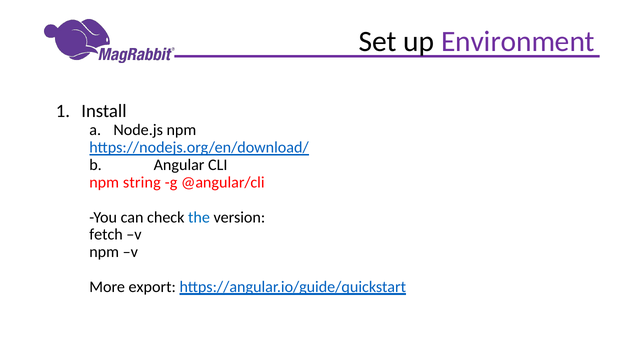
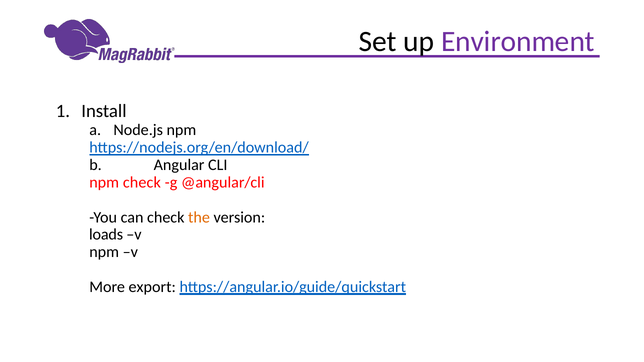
npm string: string -> check
the colour: blue -> orange
fetch: fetch -> loads
